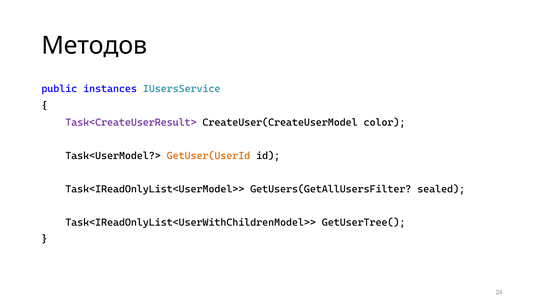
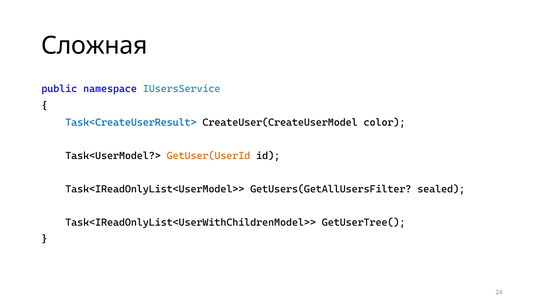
Методов: Методов -> Сложная
instances: instances -> namespace
Task<CreateUserResult> colour: purple -> blue
